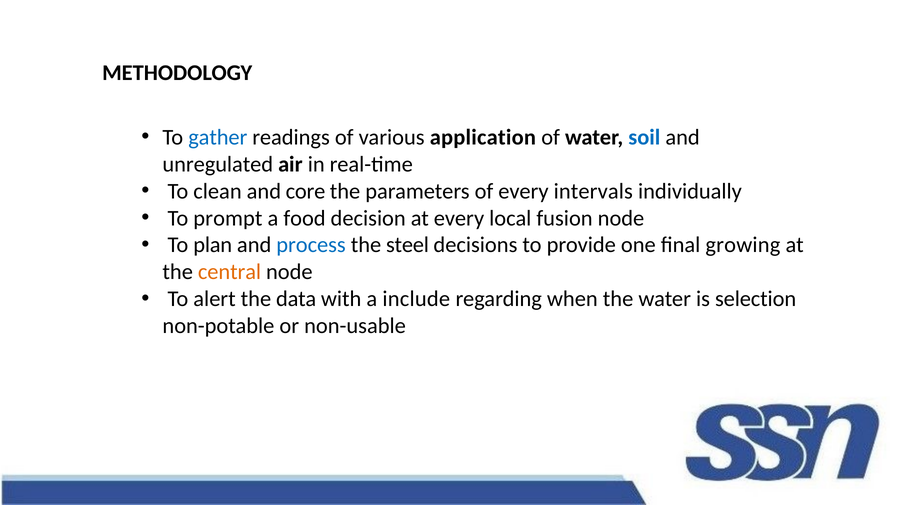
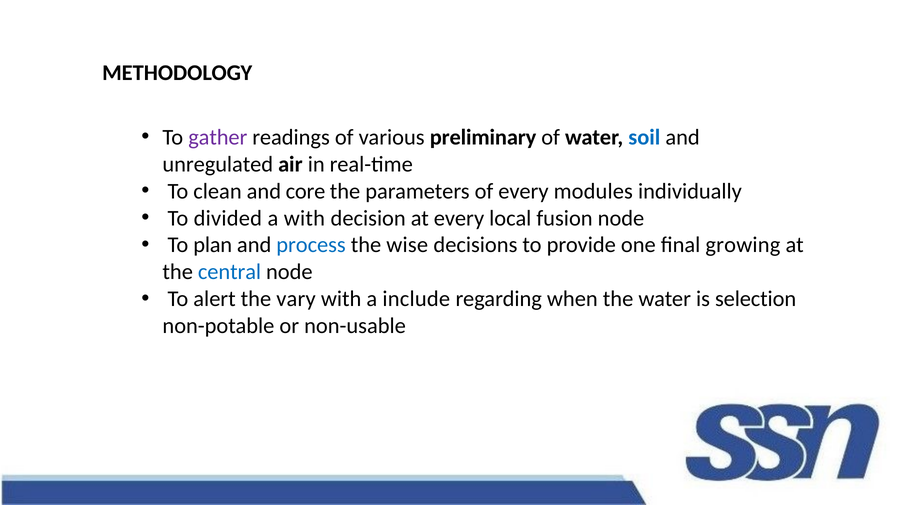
gather colour: blue -> purple
application: application -> preliminary
intervals: intervals -> modules
prompt: prompt -> divided
a food: food -> with
steel: steel -> wise
central colour: orange -> blue
data: data -> vary
